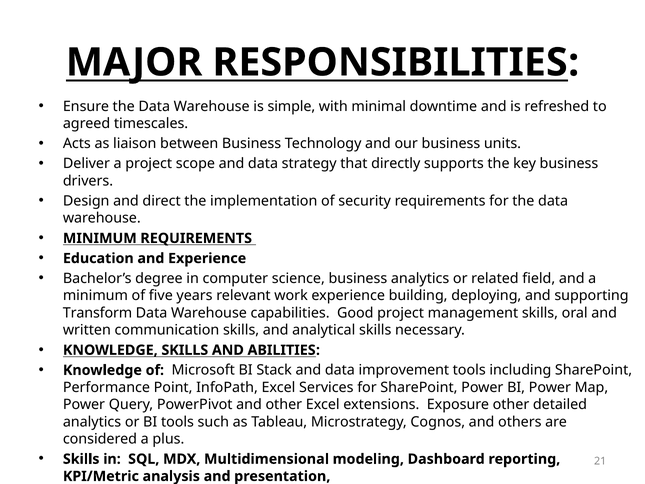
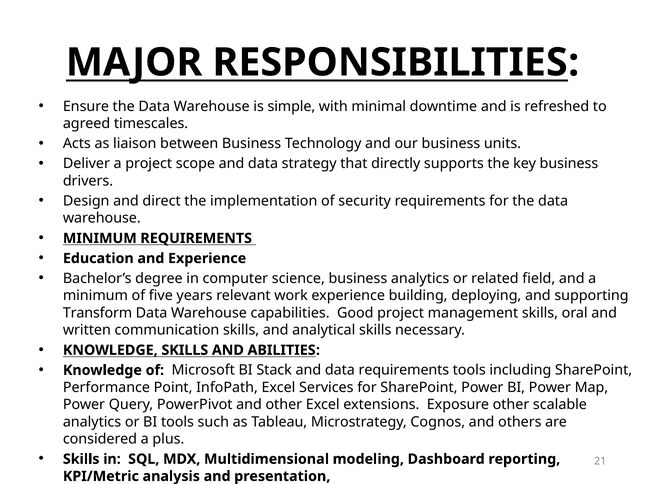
data improvement: improvement -> requirements
detailed: detailed -> scalable
